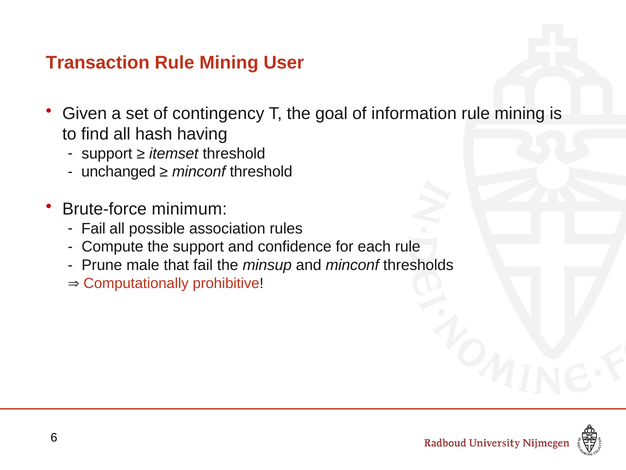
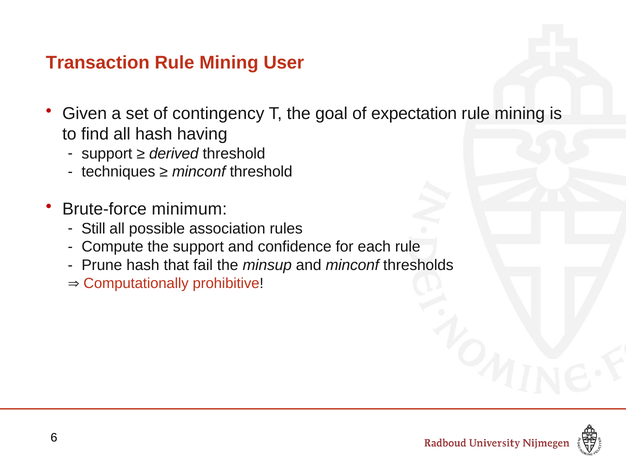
information: information -> expectation
itemset: itemset -> derived
unchanged: unchanged -> techniques
Fail at (93, 228): Fail -> Still
Prune male: male -> hash
